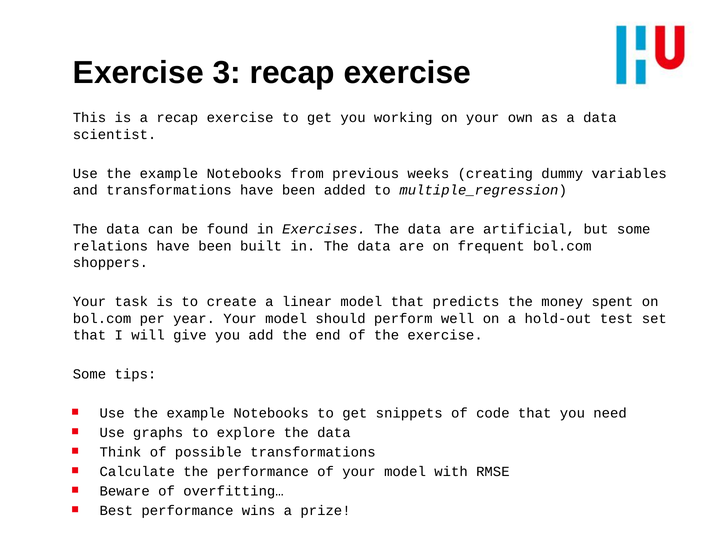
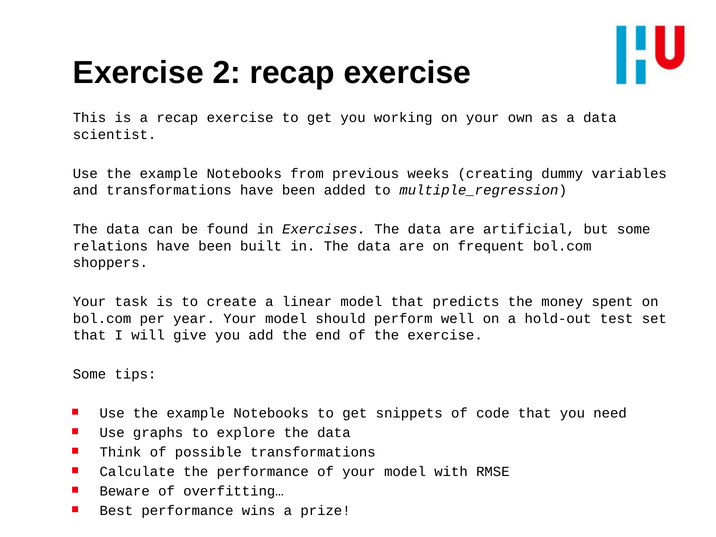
3: 3 -> 2
